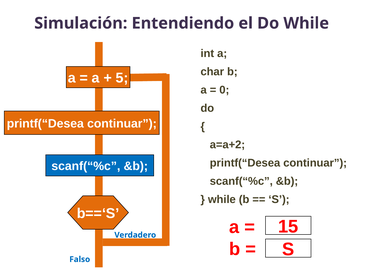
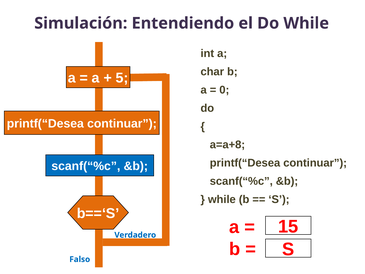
a=a+2: a=a+2 -> a=a+8
